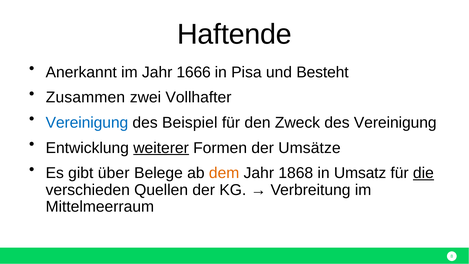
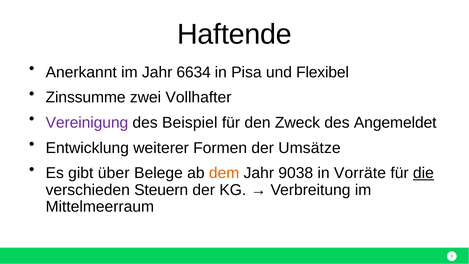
1666: 1666 -> 6634
Besteht: Besteht -> Flexibel
Zusammen: Zusammen -> Zinssumme
Vereinigung at (87, 123) colour: blue -> purple
des Vereinigung: Vereinigung -> Angemeldet
weiterer underline: present -> none
1868: 1868 -> 9038
Umsatz: Umsatz -> Vorräte
Quellen: Quellen -> Steuern
